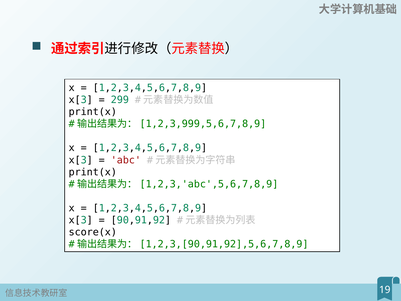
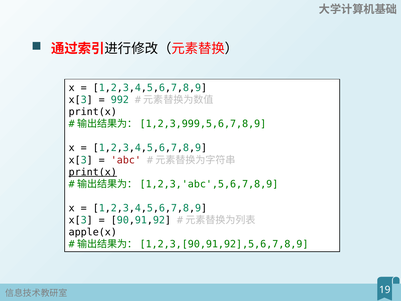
299: 299 -> 992
print(x at (93, 172) underline: none -> present
score(x: score(x -> apple(x
